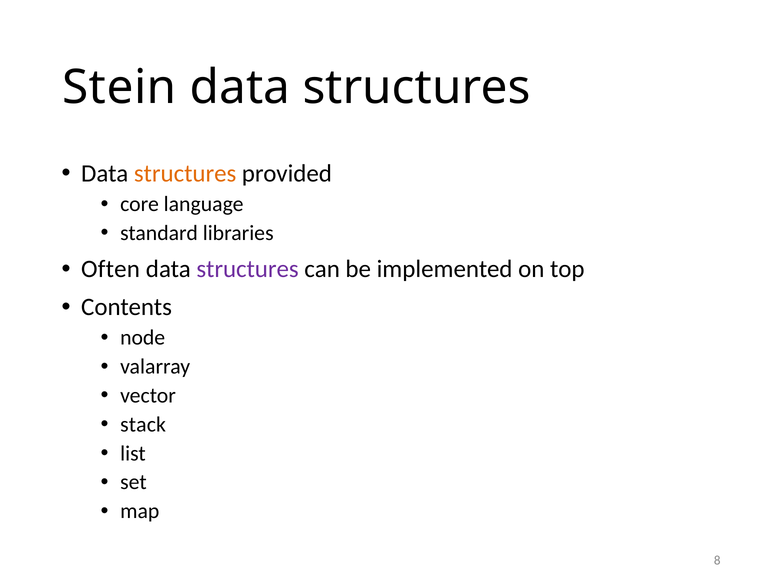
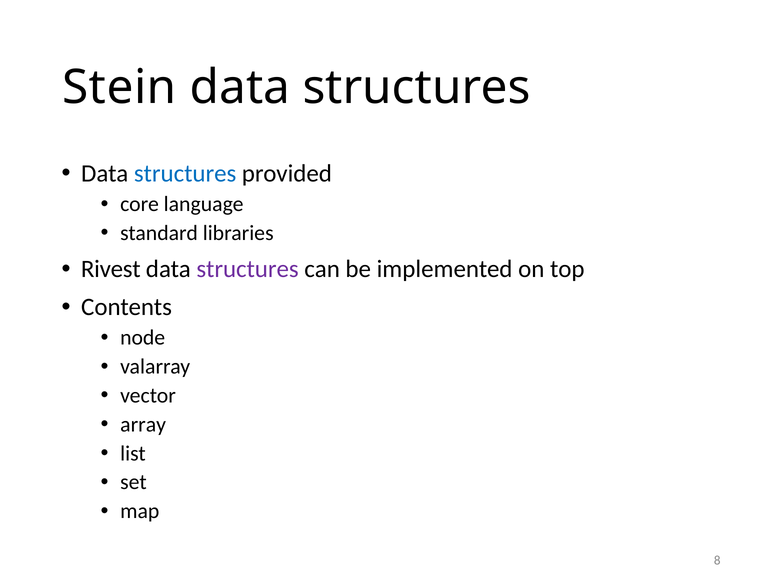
structures at (185, 173) colour: orange -> blue
Often: Often -> Rivest
stack: stack -> array
